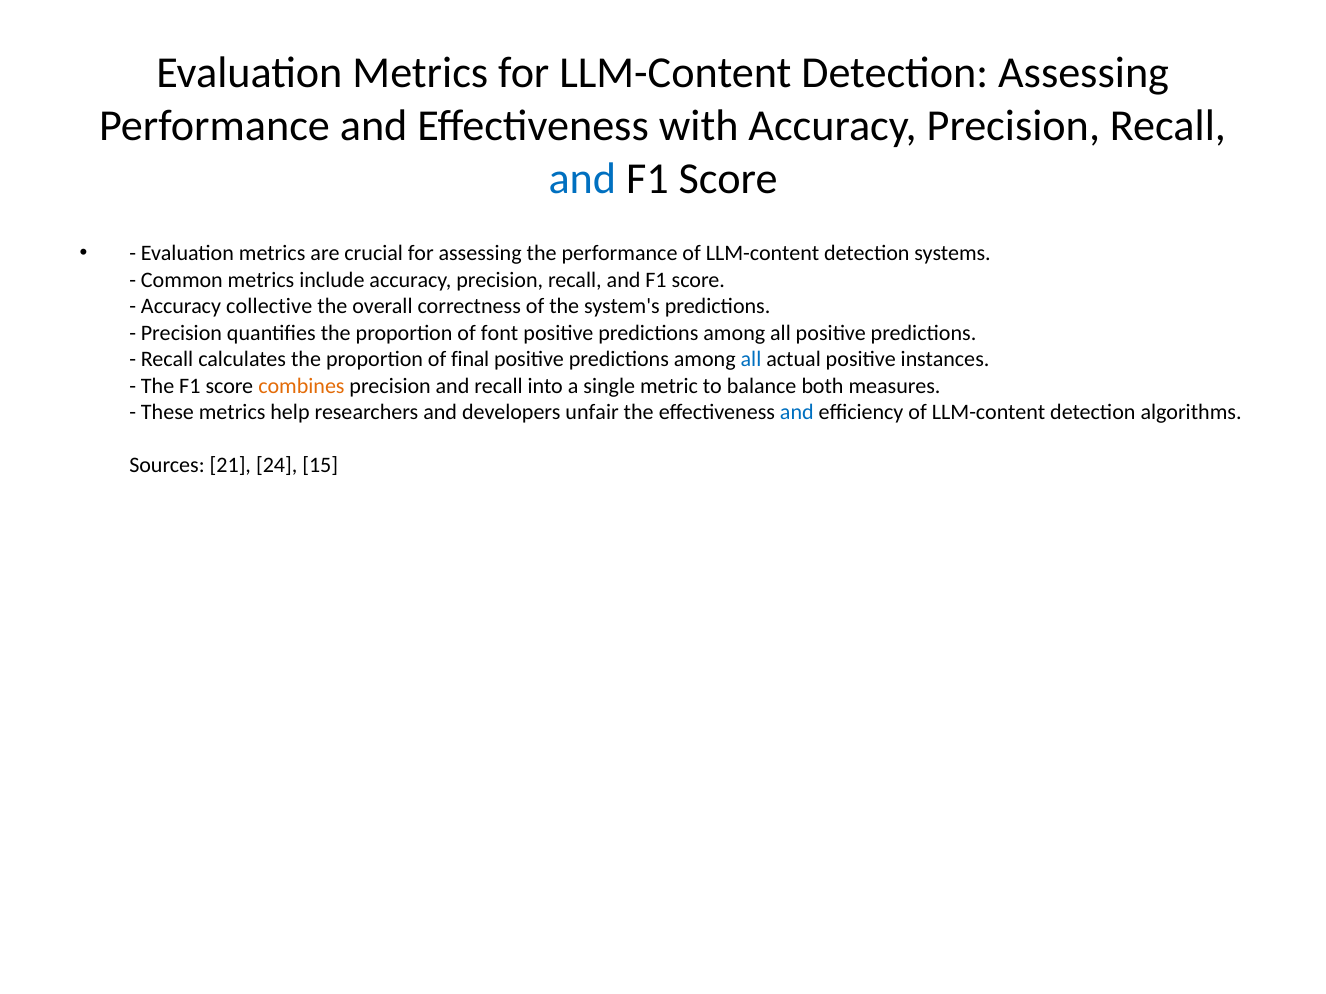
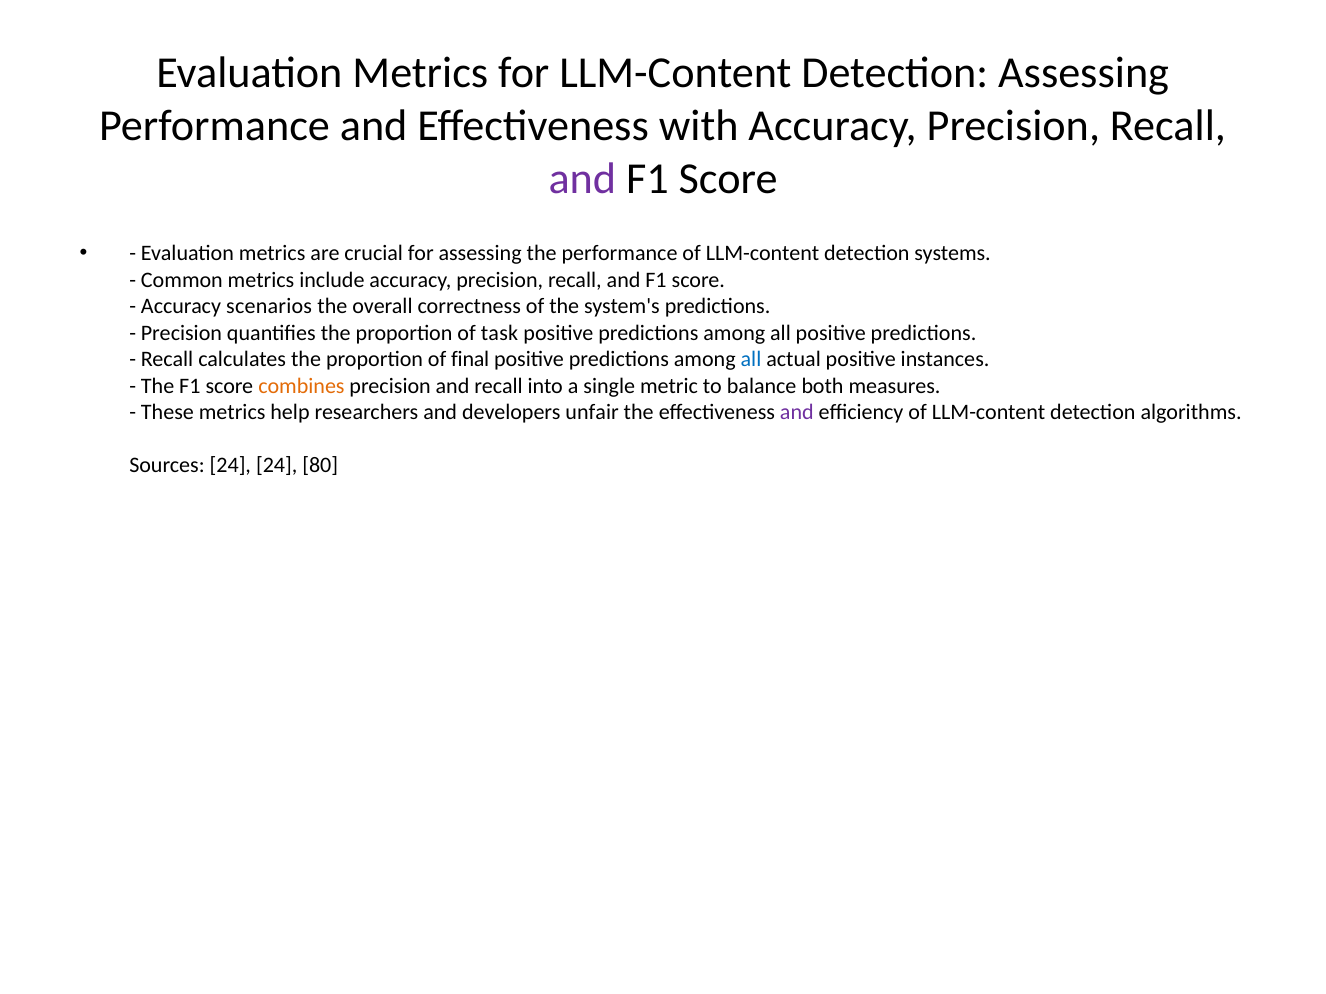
and at (582, 179) colour: blue -> purple
collective: collective -> scenarios
font: font -> task
and at (797, 413) colour: blue -> purple
Sources 21: 21 -> 24
15: 15 -> 80
